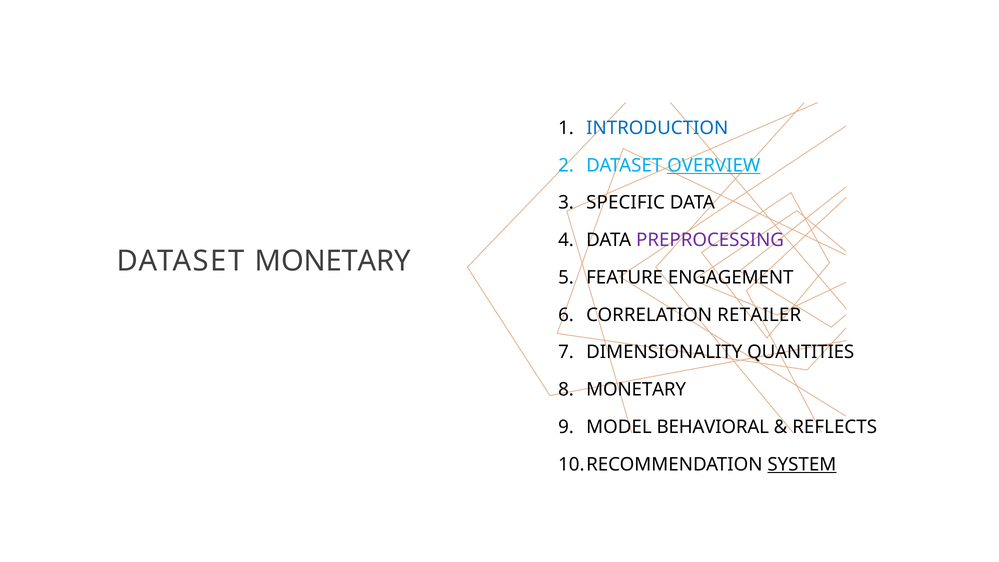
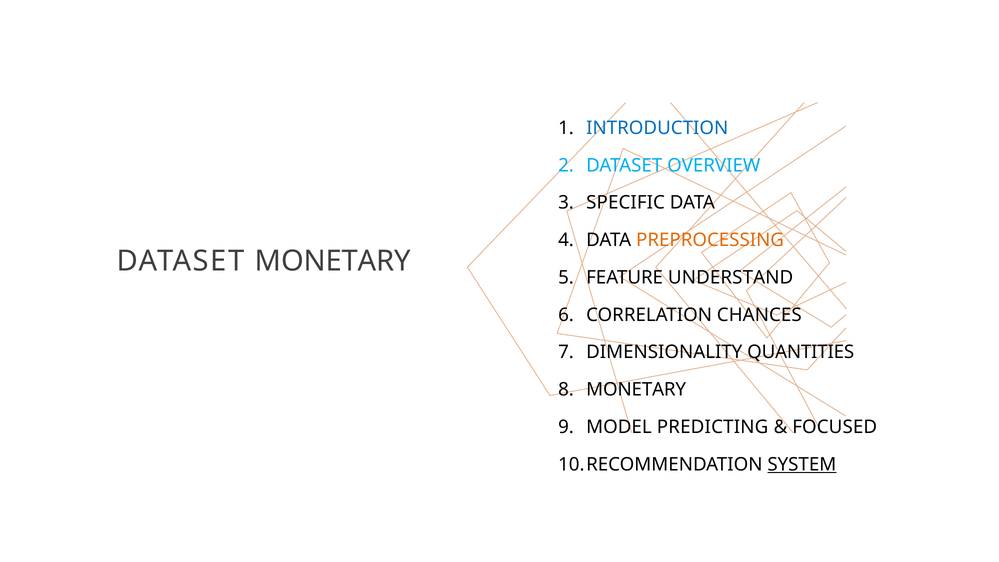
OVERVIEW underline: present -> none
PREPROCESSING colour: purple -> orange
ENGAGEMENT: ENGAGEMENT -> UNDERSTAND
RETAILER: RETAILER -> CHANCES
BEHAVIORAL: BEHAVIORAL -> PREDICTING
REFLECTS: REFLECTS -> FOCUSED
